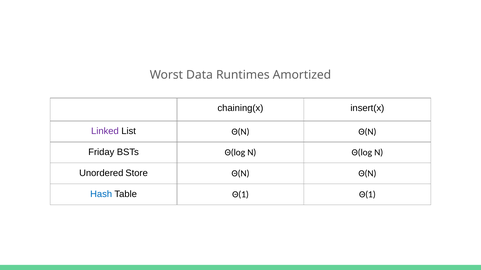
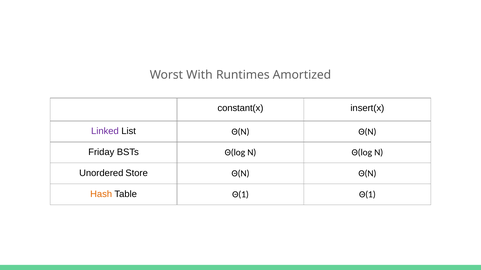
Data: Data -> With
chaining(x: chaining(x -> constant(x
Hash colour: blue -> orange
